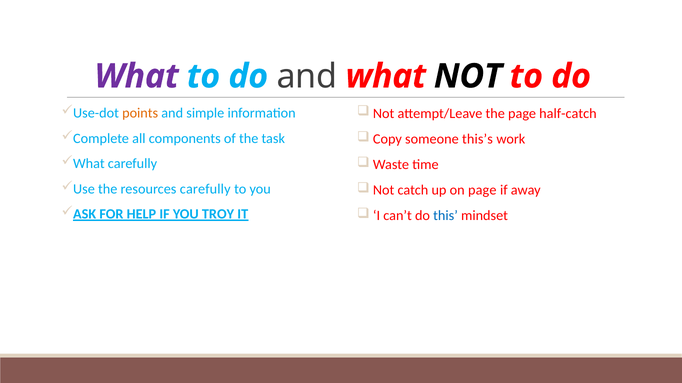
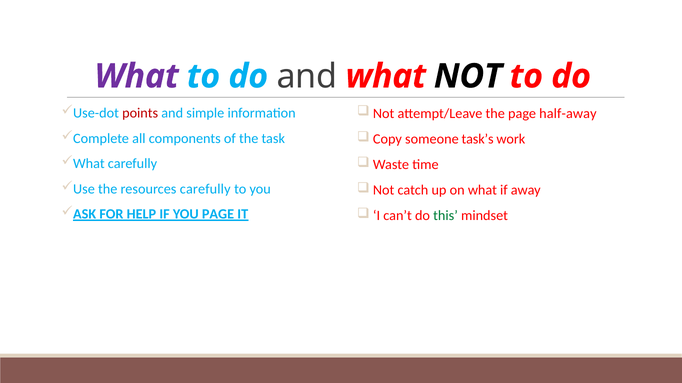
points colour: orange -> red
half-catch: half-catch -> half-away
this’s: this’s -> task’s
on page: page -> what
YOU TROY: TROY -> PAGE
this colour: blue -> green
